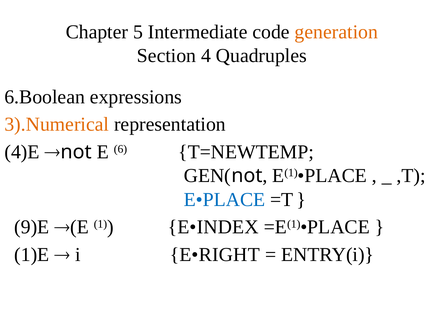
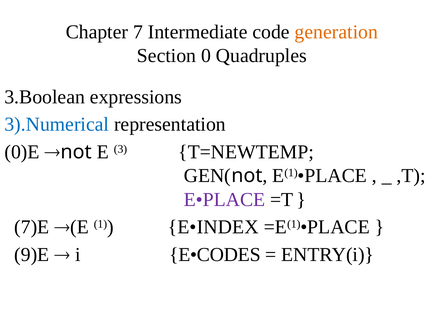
5: 5 -> 7
4: 4 -> 0
6.Boolean: 6.Boolean -> 3.Boolean
3).Numerical colour: orange -> blue
4)E: 4)E -> 0)E
6: 6 -> 3
E•PLACE colour: blue -> purple
9)E: 9)E -> 7)E
1)E: 1)E -> 9)E
E•RIGHT: E•RIGHT -> E•CODES
